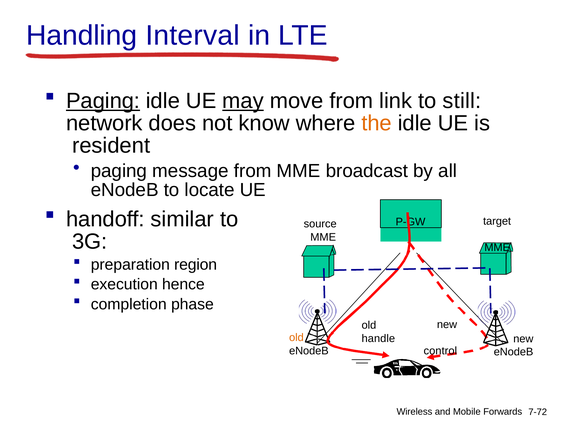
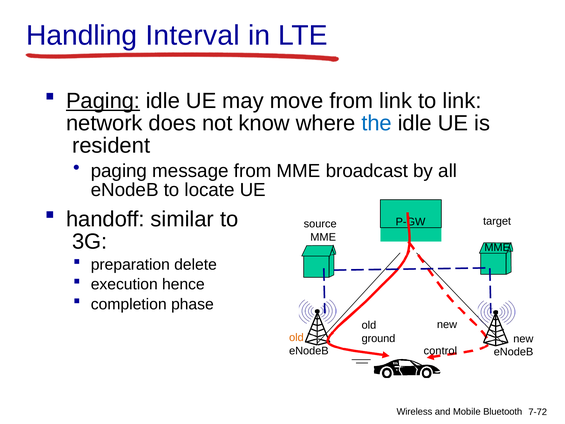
may underline: present -> none
to still: still -> link
the colour: orange -> blue
region: region -> delete
handle: handle -> ground
Forwards: Forwards -> Bluetooth
